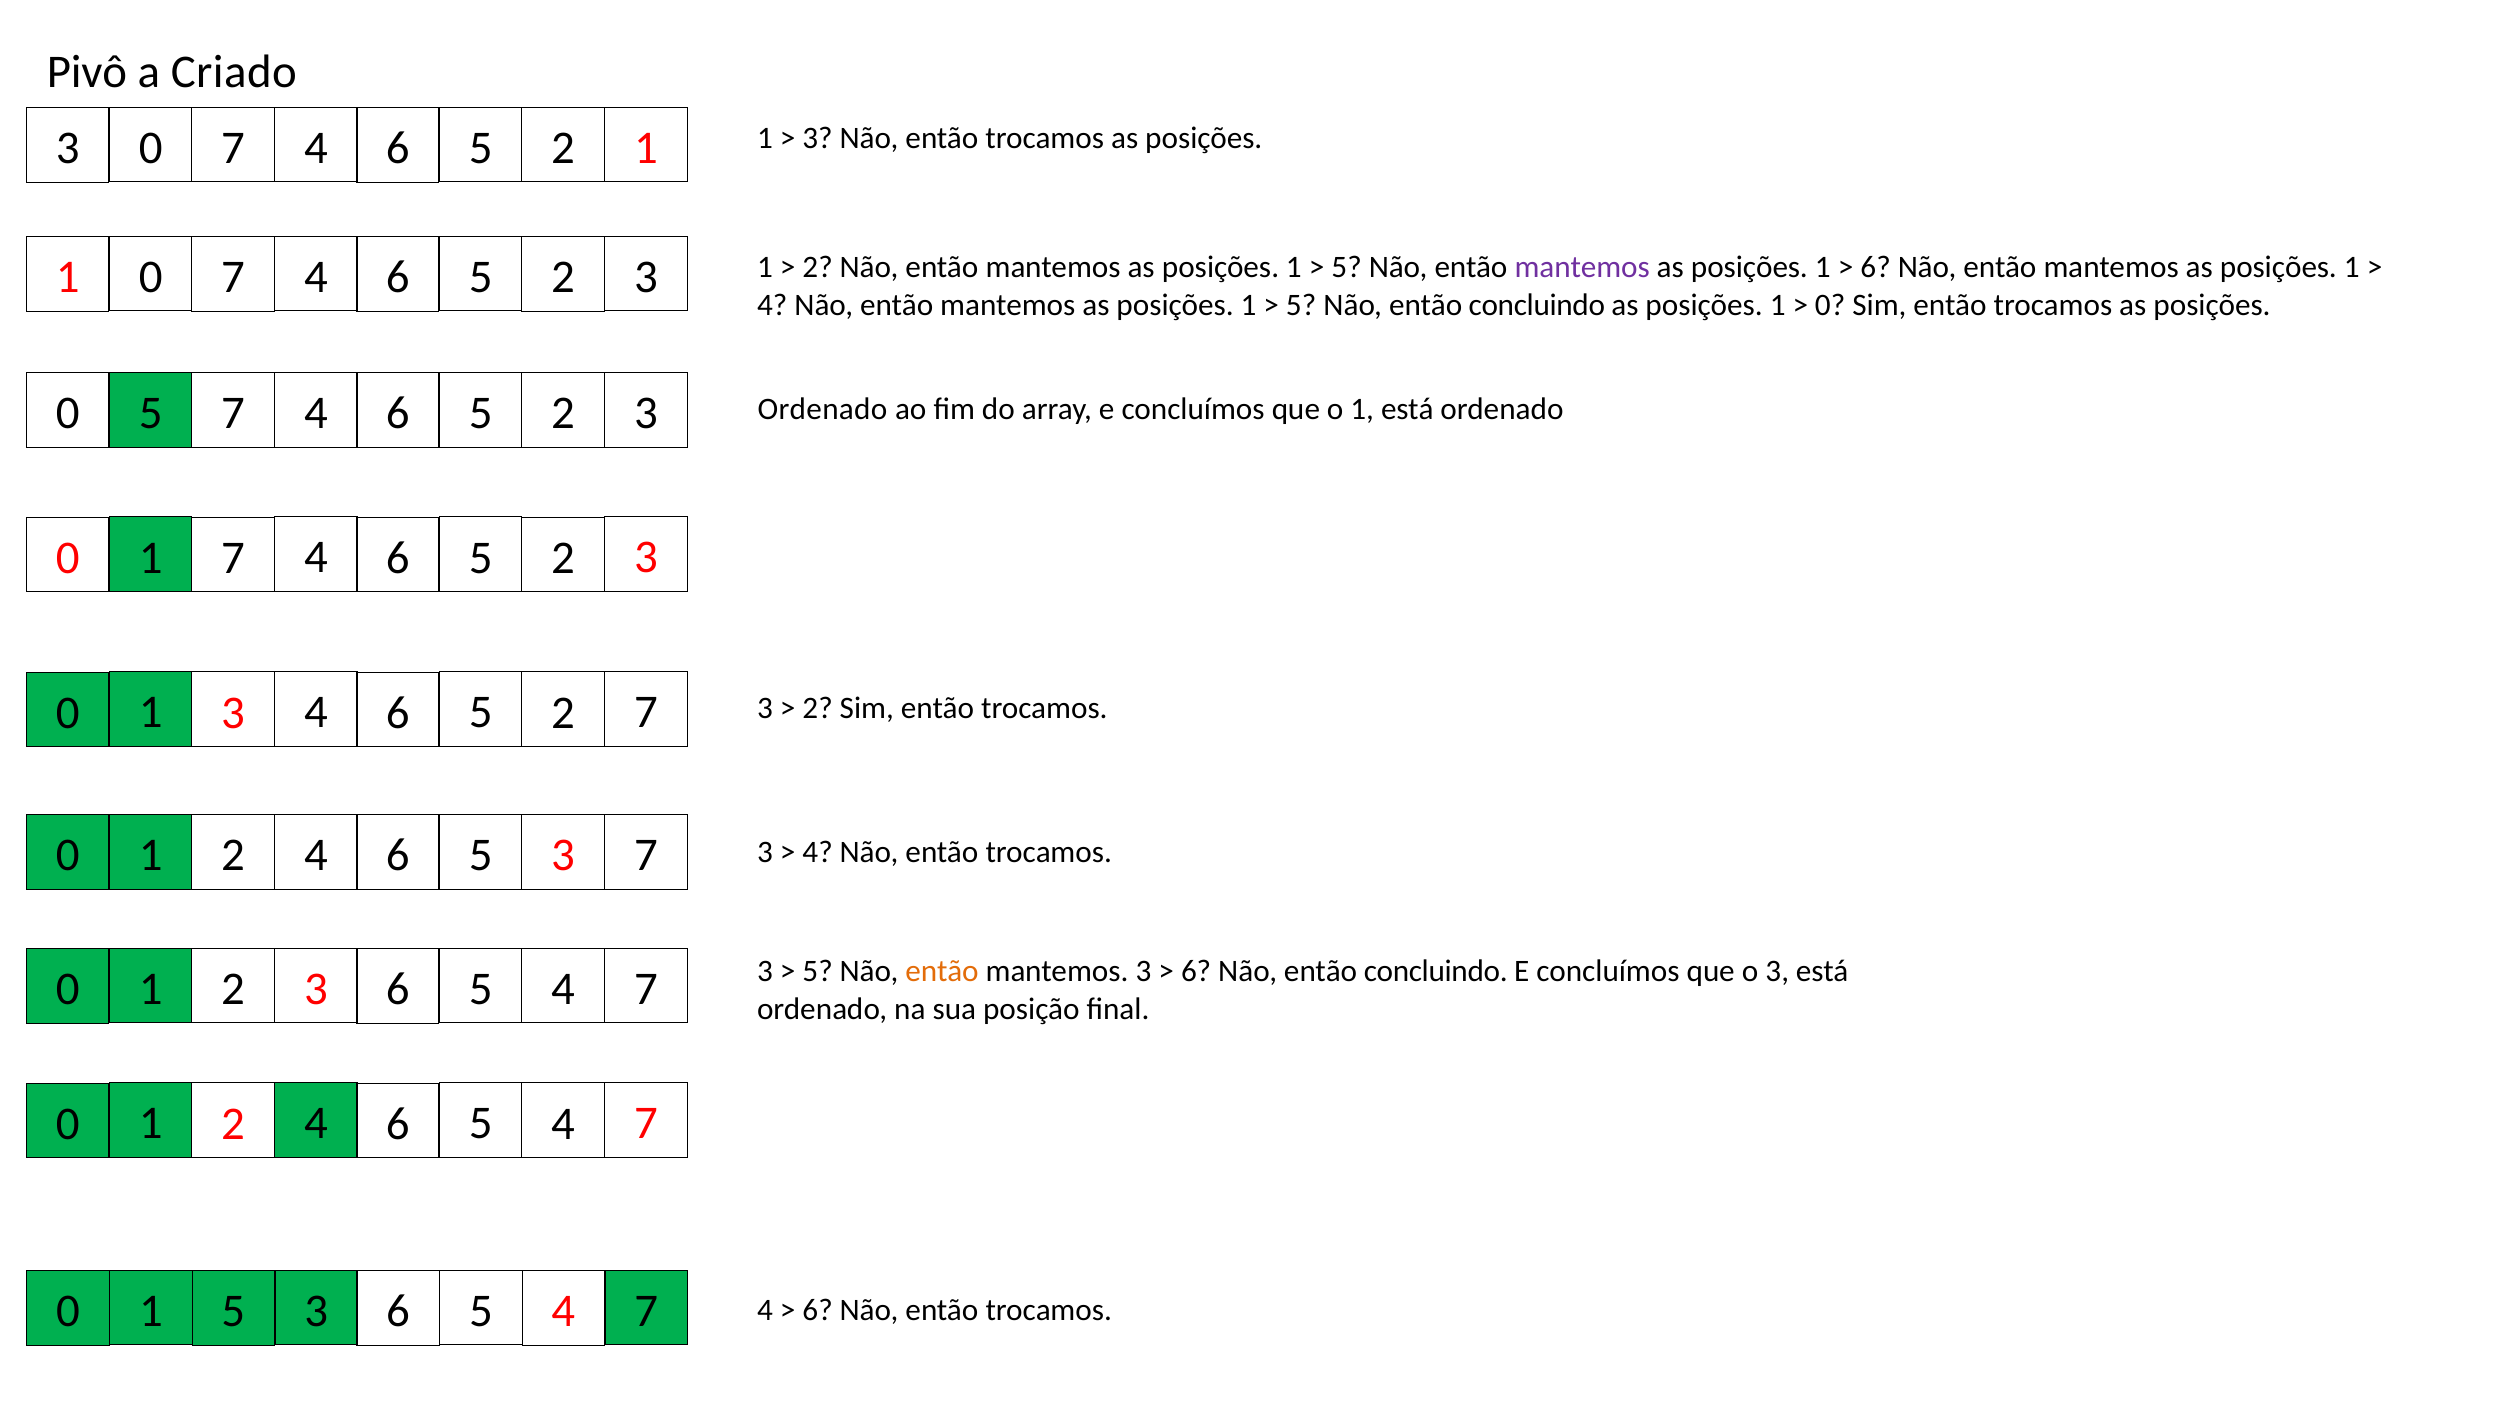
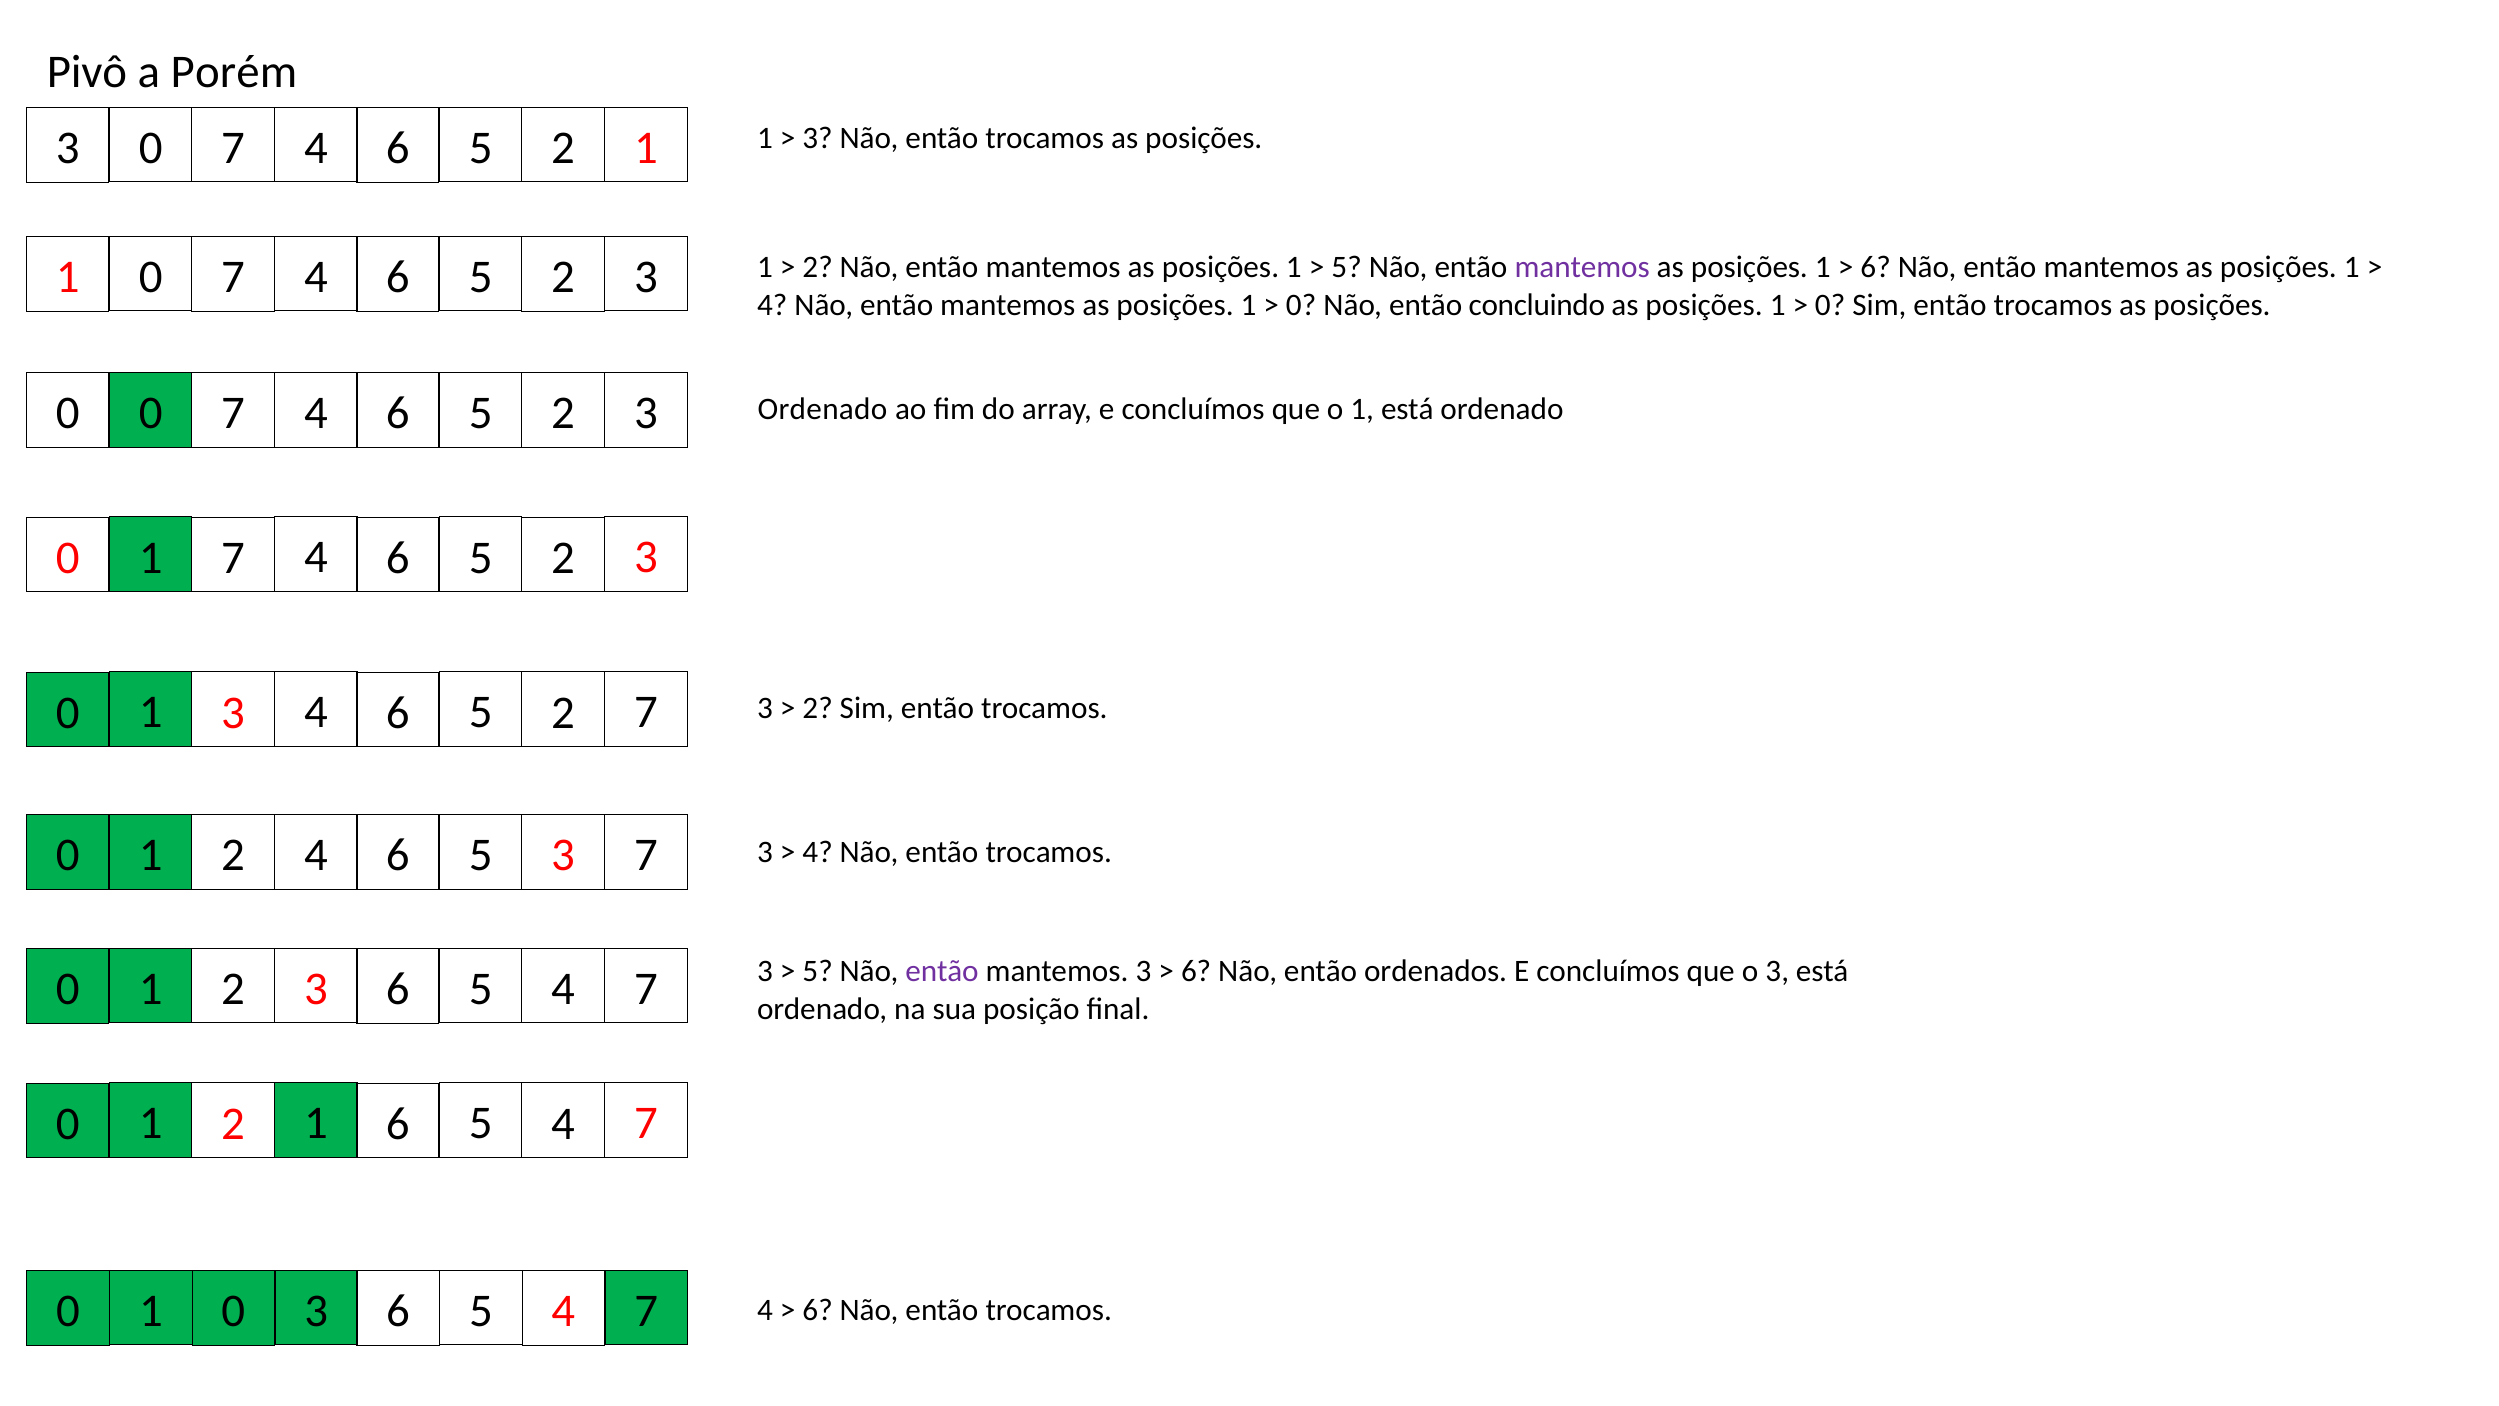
Criado: Criado -> Porém
5 at (1301, 305): 5 -> 0
0 5: 5 -> 0
então at (942, 971) colour: orange -> purple
6 Não então concluindo: concluindo -> ordenados
4 at (316, 1123): 4 -> 1
0 1 5: 5 -> 0
